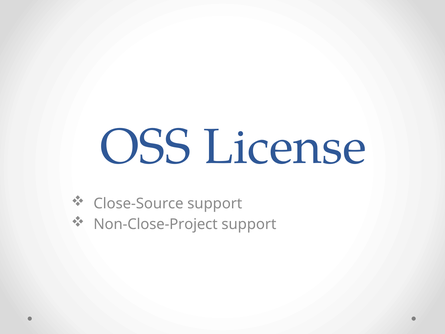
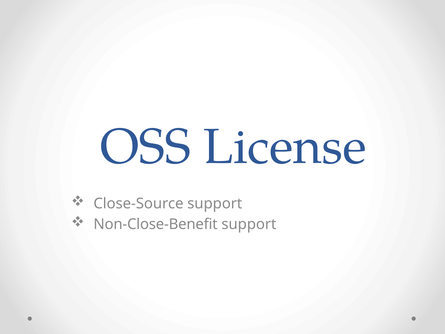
Non-Close-Project: Non-Close-Project -> Non-Close-Benefit
